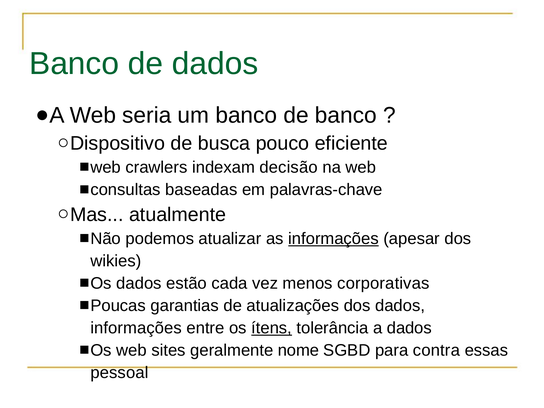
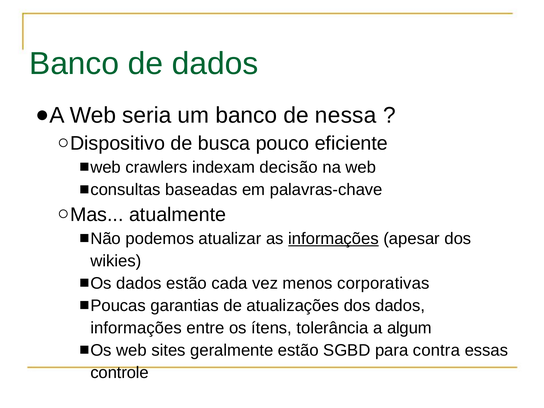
de banco: banco -> nessa
ítens underline: present -> none
a dados: dados -> algum
geralmente nome: nome -> estão
pessoal: pessoal -> controle
